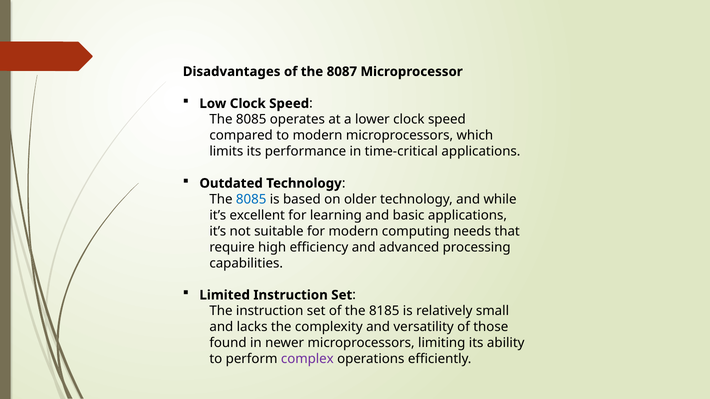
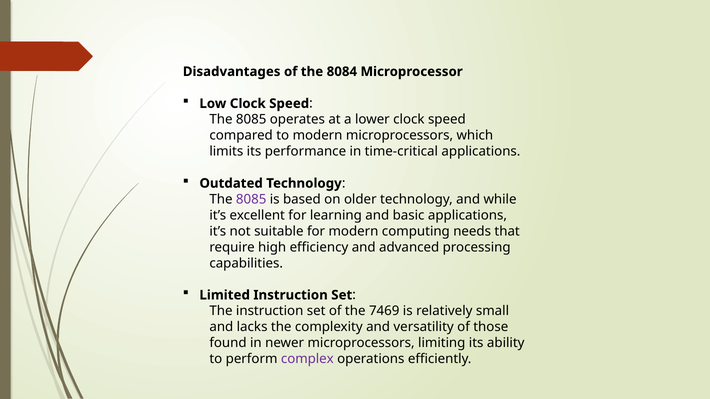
8087: 8087 -> 8084
8085 at (251, 199) colour: blue -> purple
8185: 8185 -> 7469
